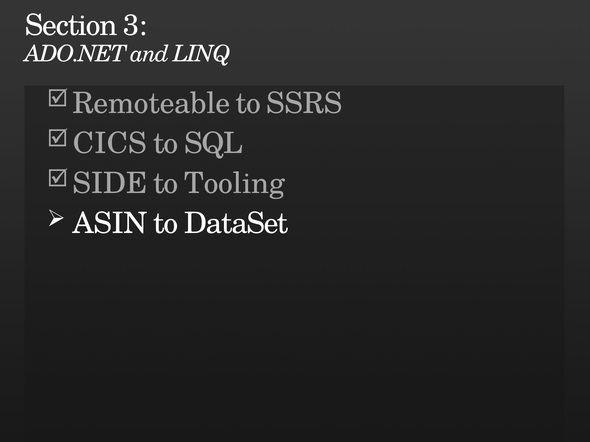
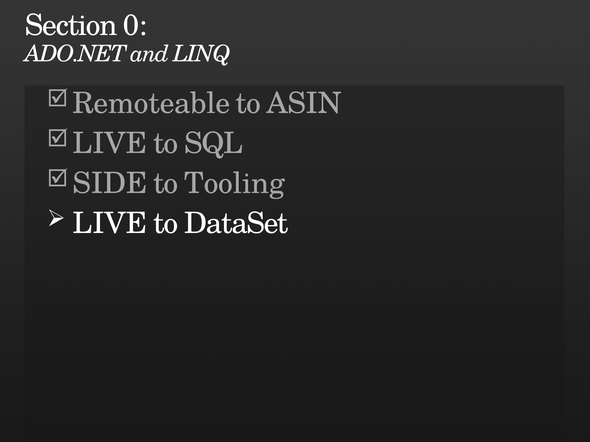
3: 3 -> 0
SSRS: SSRS -> ASIN
CICS at (110, 144): CICS -> LIVE
ASIN at (110, 224): ASIN -> LIVE
